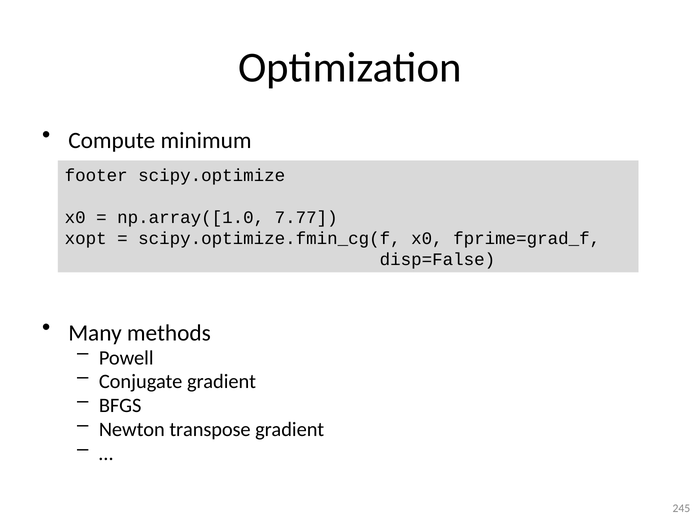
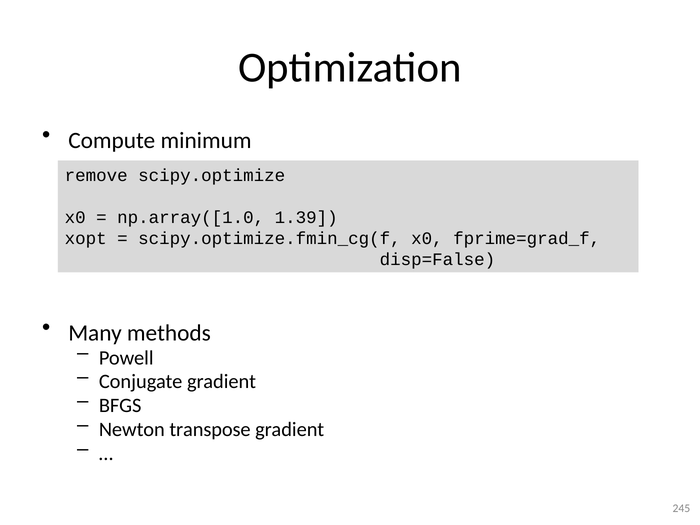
footer: footer -> remove
7.77: 7.77 -> 1.39
